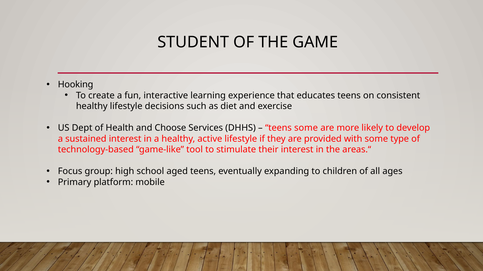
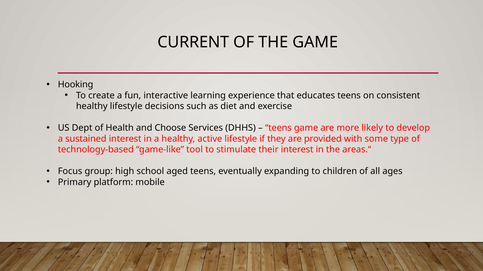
STUDENT: STUDENT -> CURRENT
teens some: some -> game
